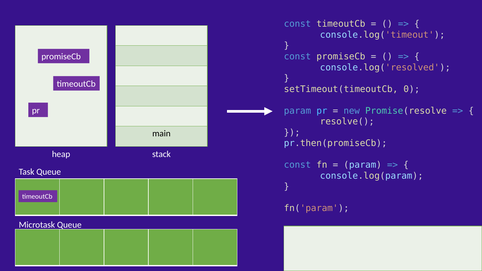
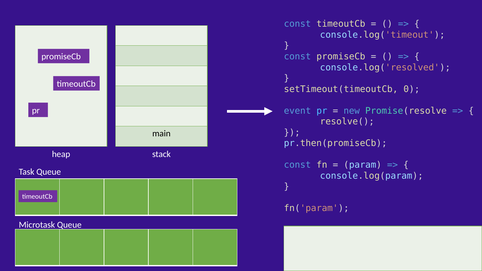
param at (297, 111): param -> event
